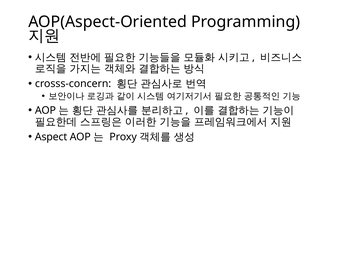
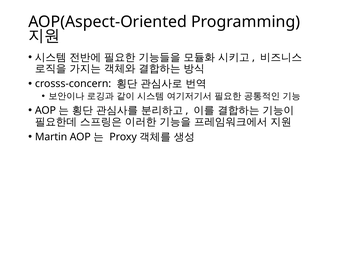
Aspect: Aspect -> Martin
